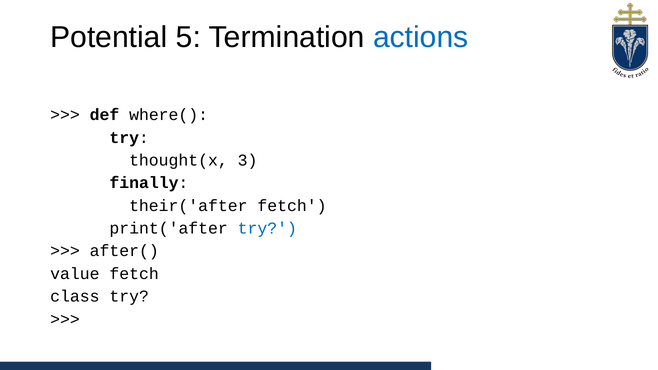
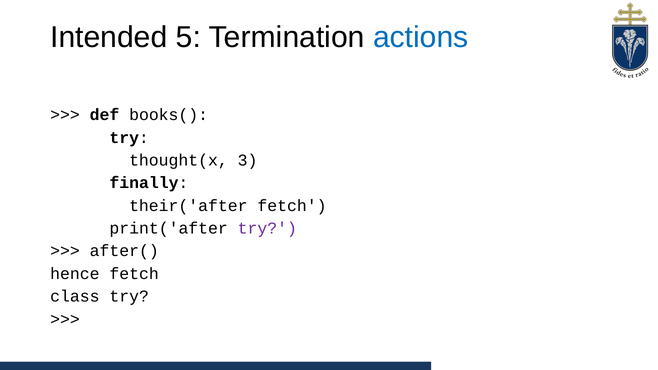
Potential: Potential -> Intended
where(: where( -> books(
try at (267, 228) colour: blue -> purple
value: value -> hence
